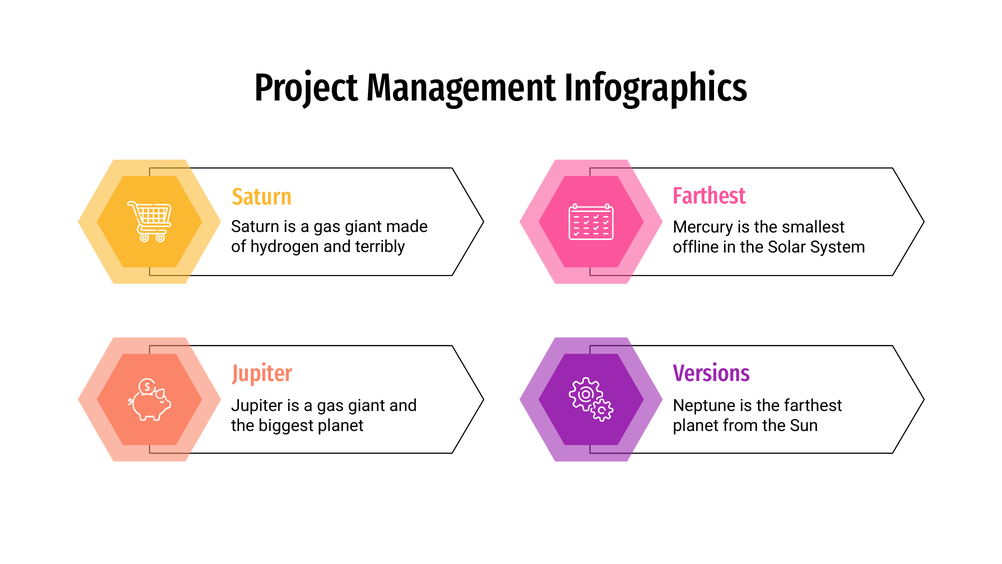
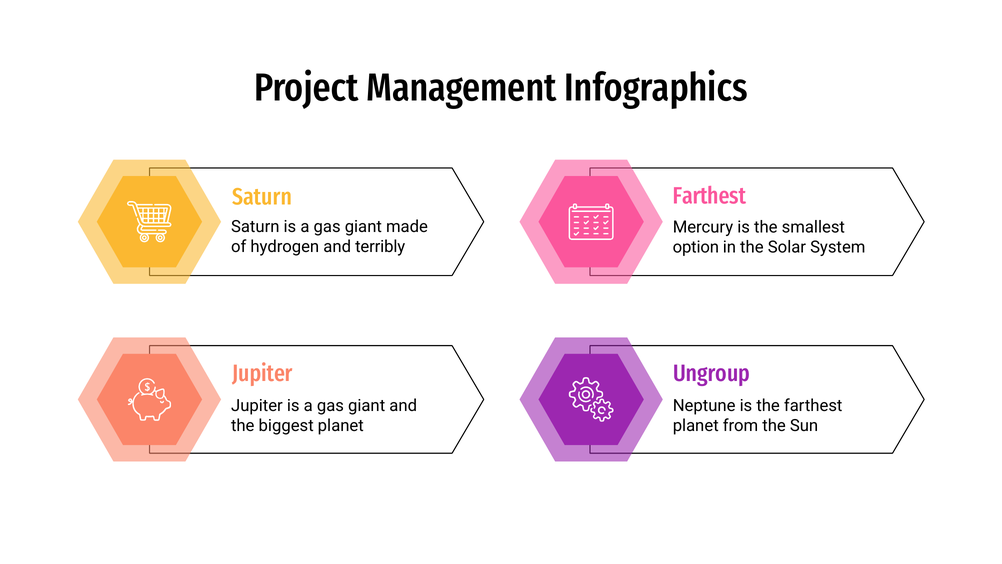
offline: offline -> option
Versions: Versions -> Ungroup
